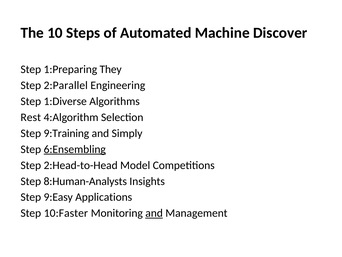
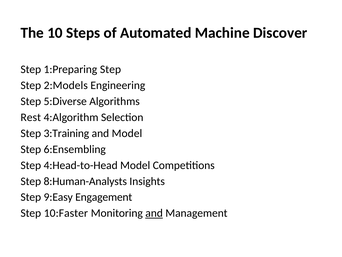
1:Preparing They: They -> Step
2:Parallel: 2:Parallel -> 2:Models
1:Diverse: 1:Diverse -> 5:Diverse
9:Training: 9:Training -> 3:Training
and Simply: Simply -> Model
6:Ensembling underline: present -> none
2:Head-to-Head: 2:Head-to-Head -> 4:Head-to-Head
Applications: Applications -> Engagement
